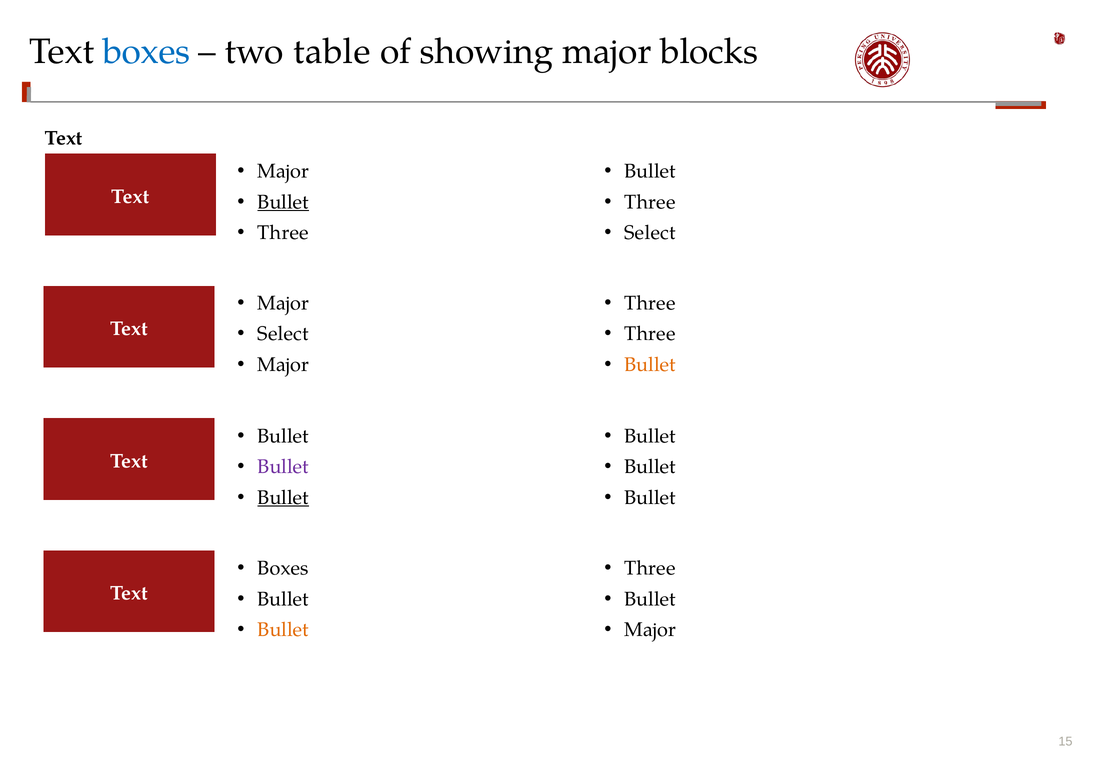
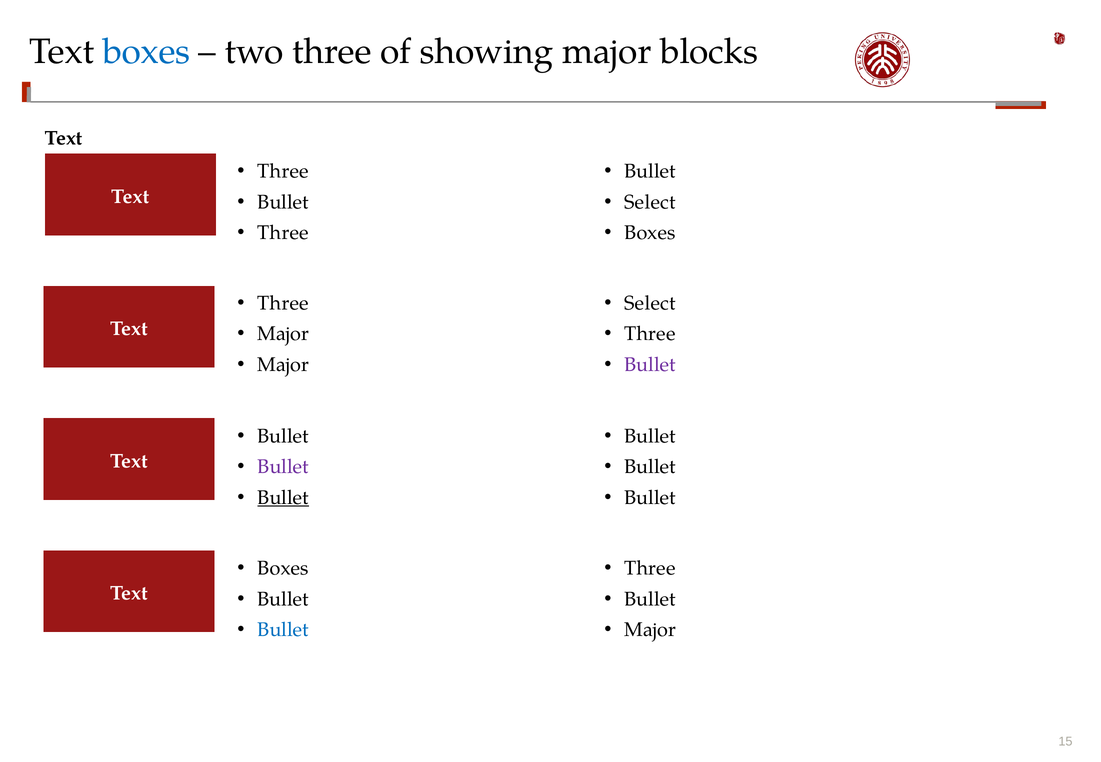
two table: table -> three
Major at (283, 172): Major -> Three
Bullet at (283, 202) underline: present -> none
Three at (650, 202): Three -> Select
Select at (650, 233): Select -> Boxes
Major at (283, 303): Major -> Three
Three at (650, 303): Three -> Select
Select at (283, 334): Select -> Major
Bullet at (650, 365) colour: orange -> purple
Bullet at (283, 630) colour: orange -> blue
